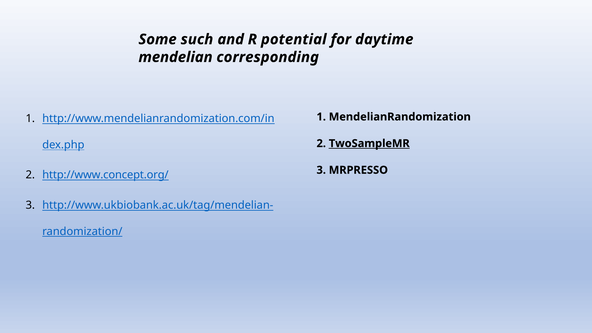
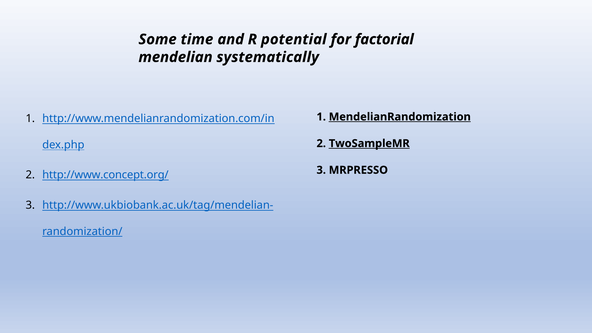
such: such -> time
daytime: daytime -> factorial
corresponding: corresponding -> systematically
MendelianRandomization underline: none -> present
